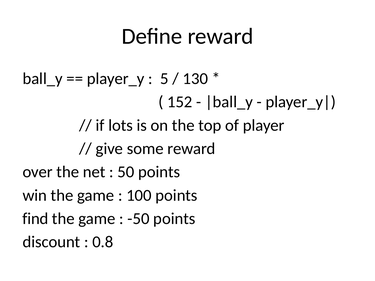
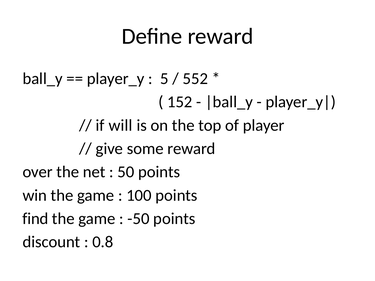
130: 130 -> 552
lots: lots -> will
